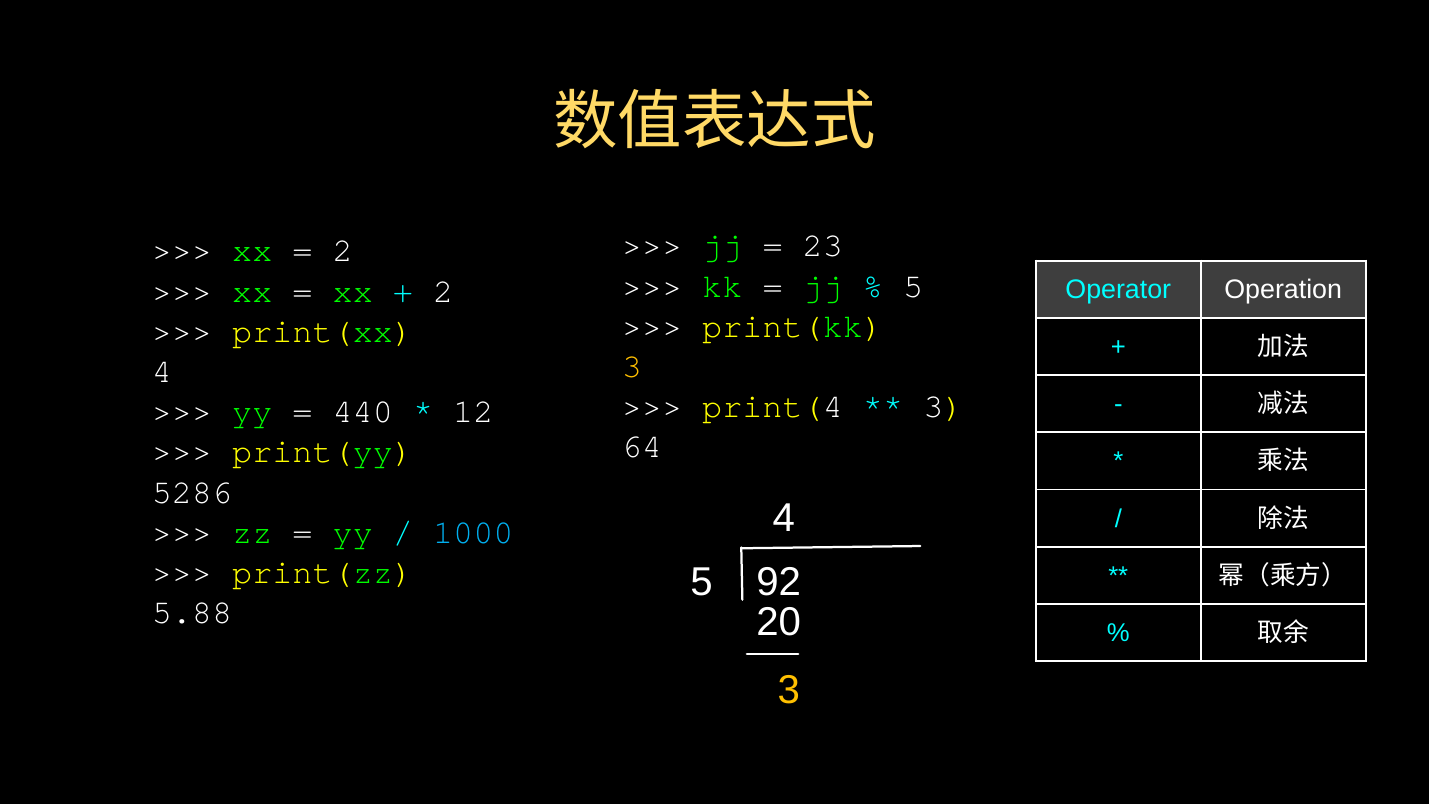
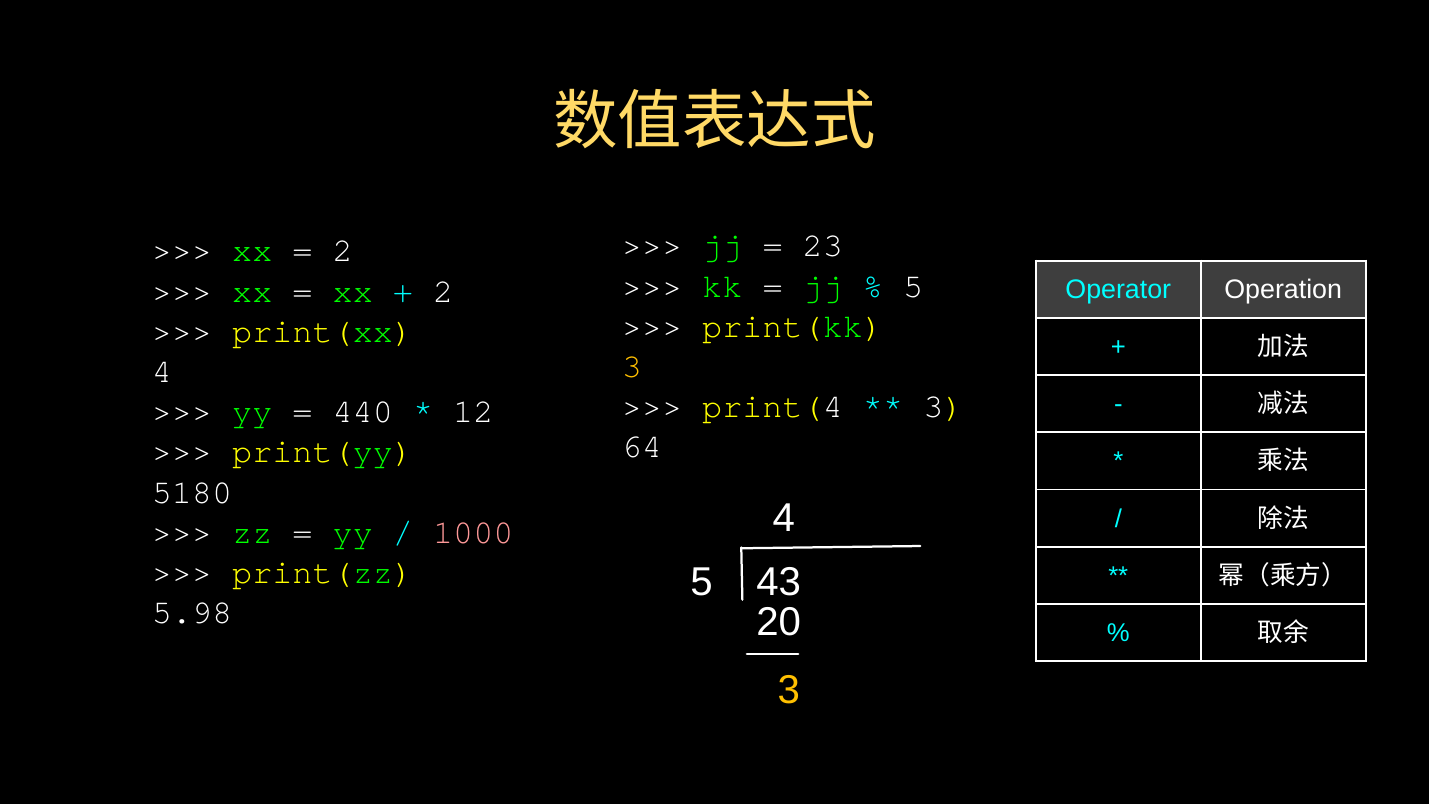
5286: 5286 -> 5180
1000 colour: light blue -> pink
92: 92 -> 43
5.88: 5.88 -> 5.98
